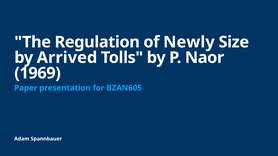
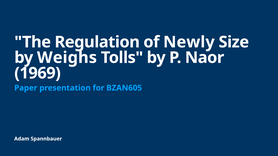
Arrived: Arrived -> Weighs
